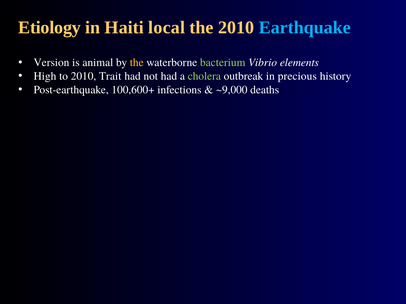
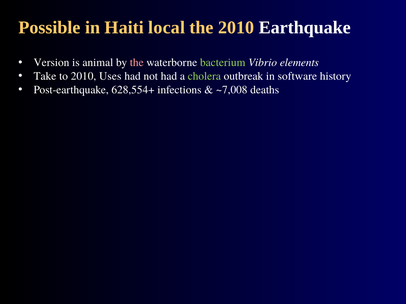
Etiology: Etiology -> Possible
Earthquake colour: light blue -> white
the at (137, 63) colour: yellow -> pink
High: High -> Take
Trait: Trait -> Uses
precious: precious -> software
100,600+: 100,600+ -> 628,554+
~9,000: ~9,000 -> ~7,008
